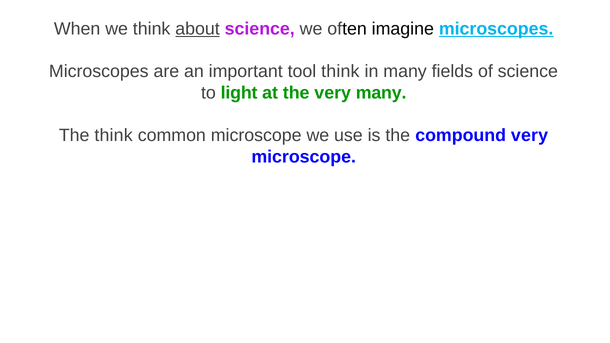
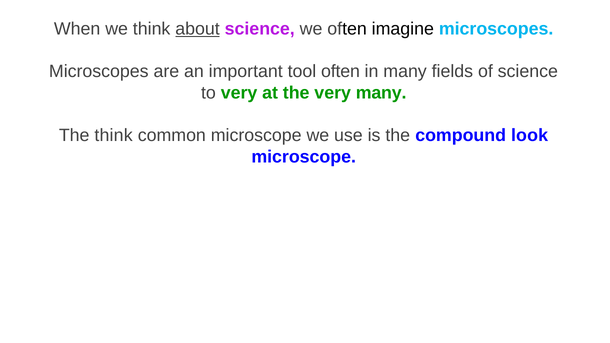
microscopes at (496, 29) underline: present -> none
tool think: think -> often
to light: light -> very
compound very: very -> look
